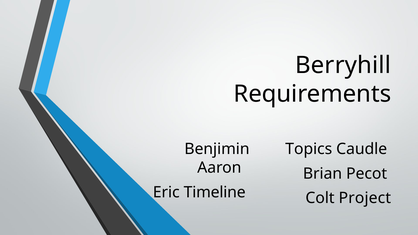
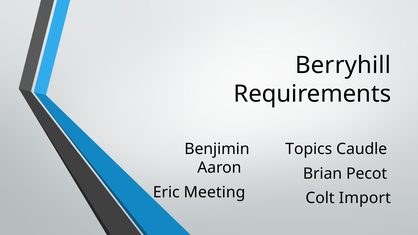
Timeline: Timeline -> Meeting
Project: Project -> Import
